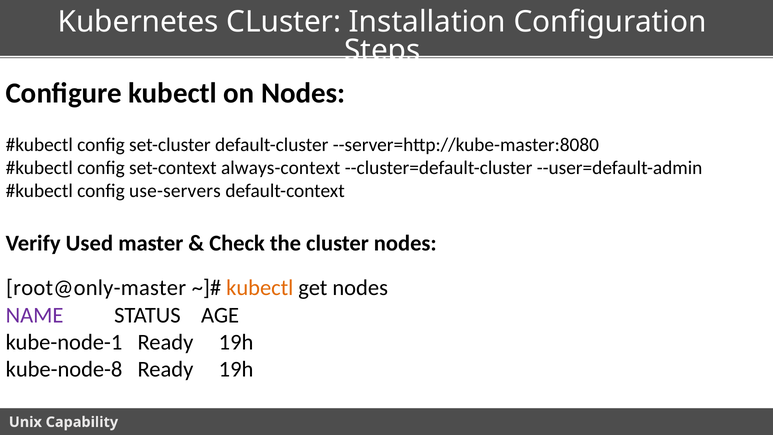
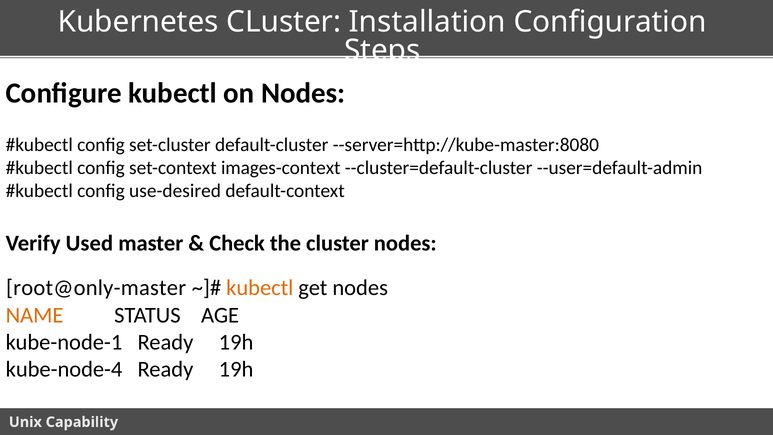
always-context: always-context -> images-context
use-servers: use-servers -> use-desired
NAME colour: purple -> orange
kube-node-8: kube-node-8 -> kube-node-4
